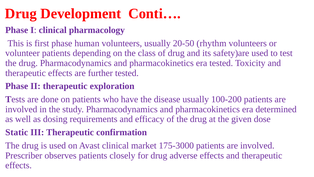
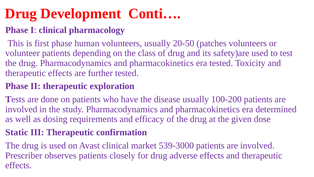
rhythm: rhythm -> patches
175-3000: 175-3000 -> 539-3000
